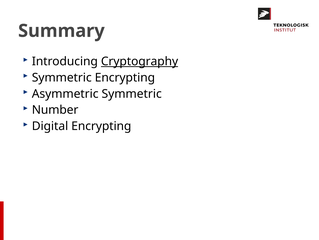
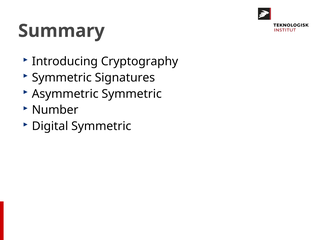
Cryptography underline: present -> none
Symmetric Encrypting: Encrypting -> Signatures
Digital Encrypting: Encrypting -> Symmetric
